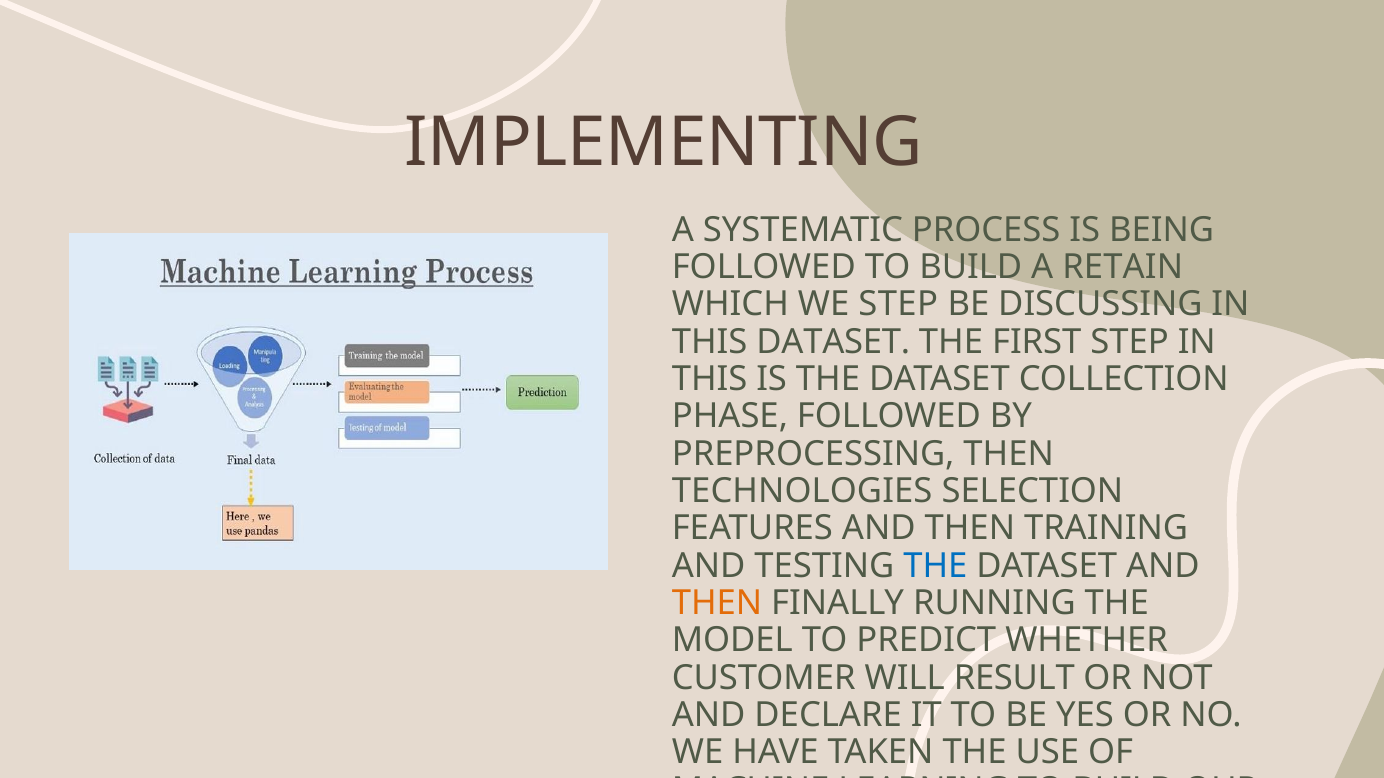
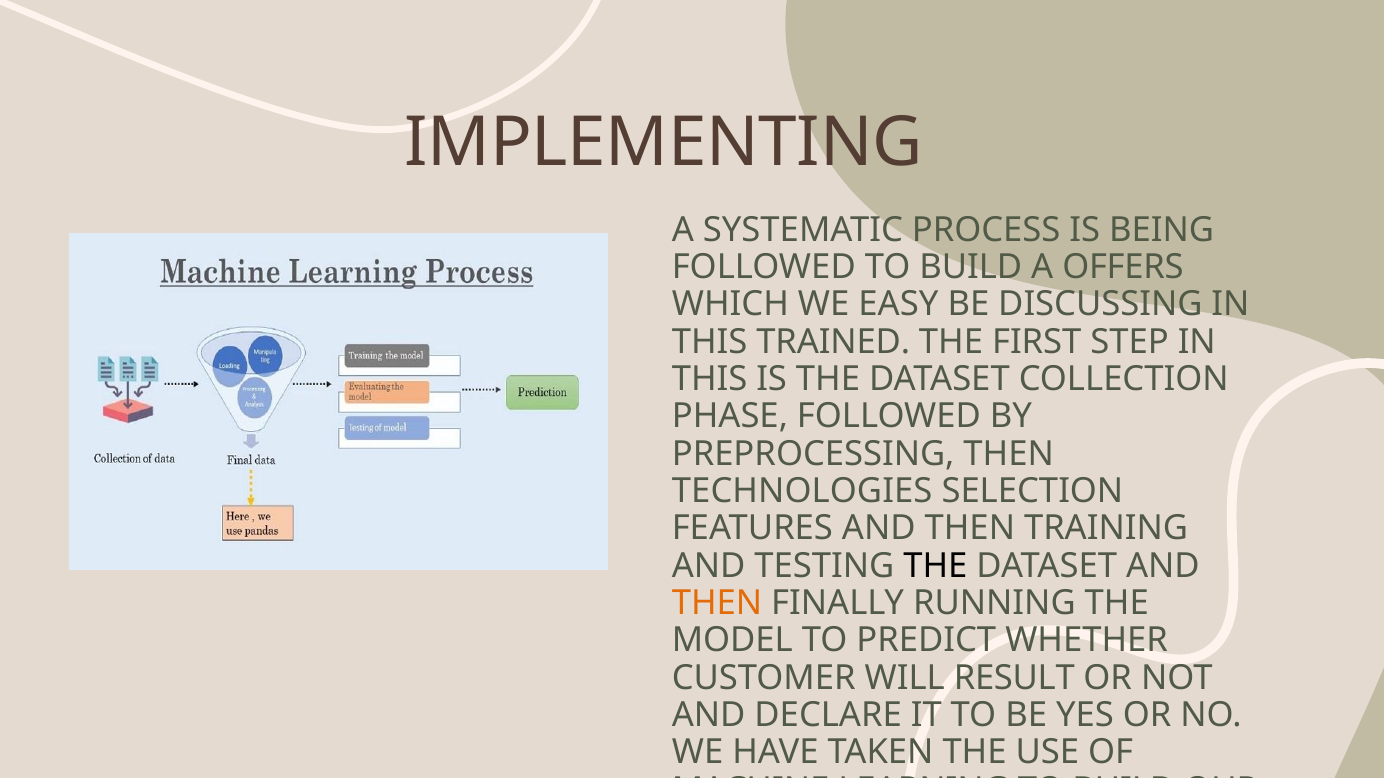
RETAIN: RETAIN -> OFFERS
WE STEP: STEP -> EASY
THIS DATASET: DATASET -> TRAINED
THE at (935, 566) colour: blue -> black
